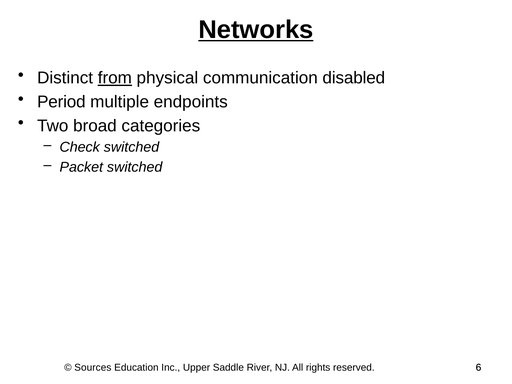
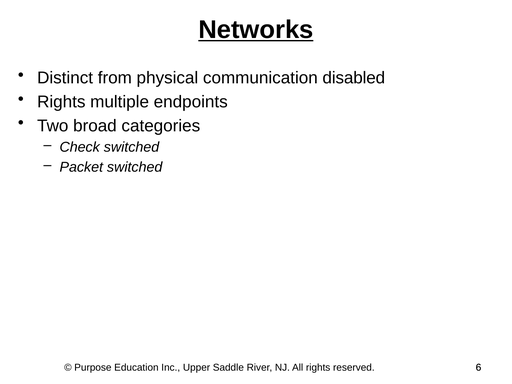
from underline: present -> none
Period at (61, 102): Period -> Rights
Sources: Sources -> Purpose
